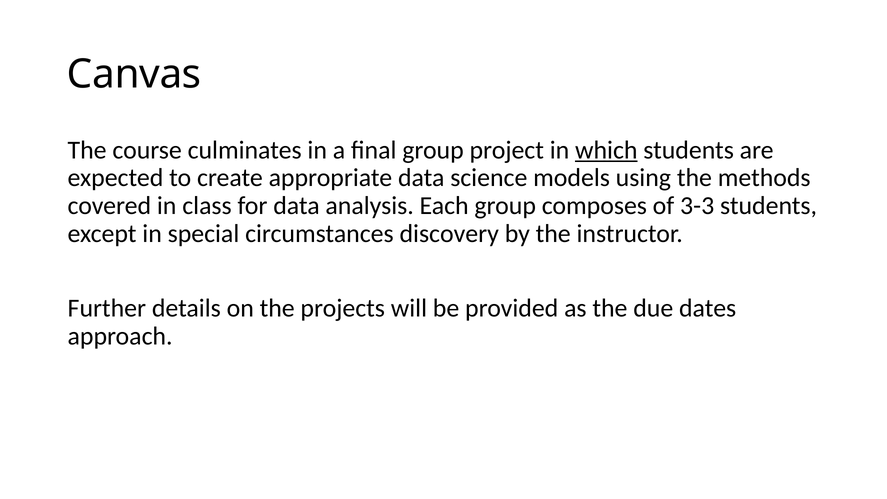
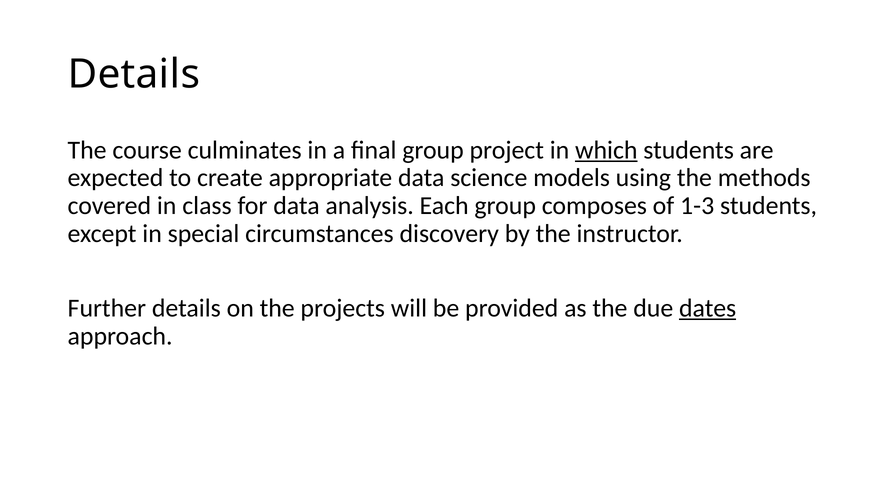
Canvas at (134, 75): Canvas -> Details
3-3: 3-3 -> 1-3
dates underline: none -> present
